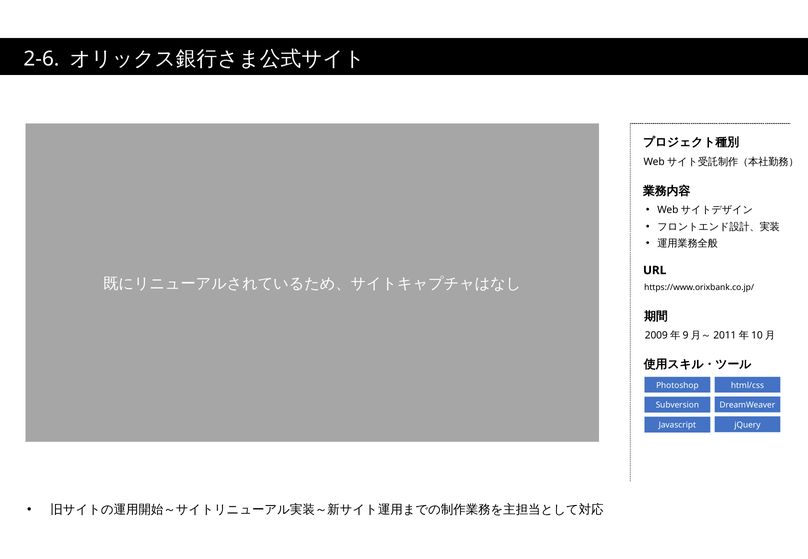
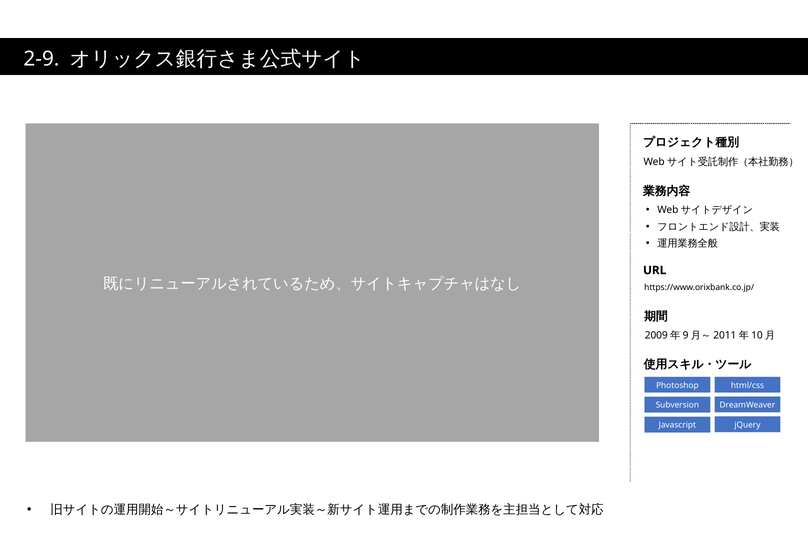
2-6: 2-6 -> 2-9
